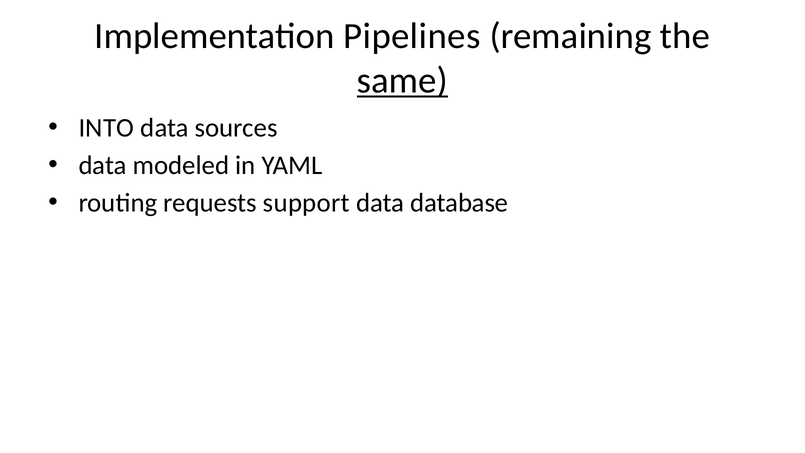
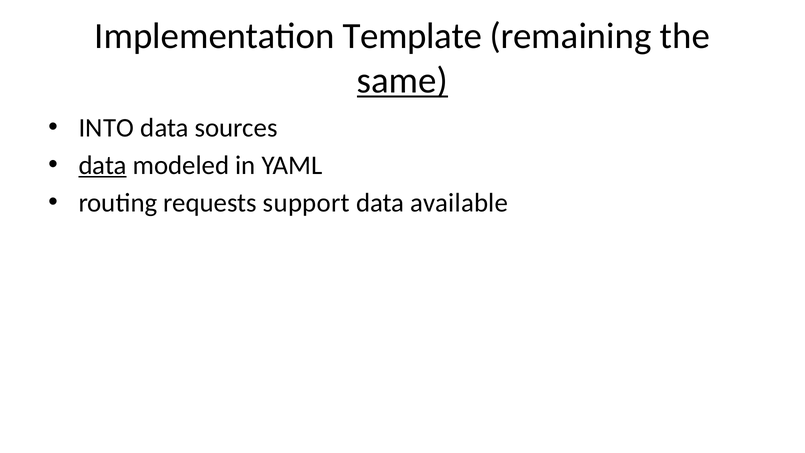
Pipelines: Pipelines -> Template
data at (103, 165) underline: none -> present
database: database -> available
